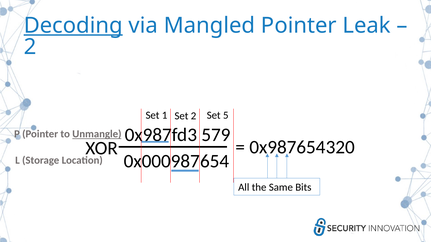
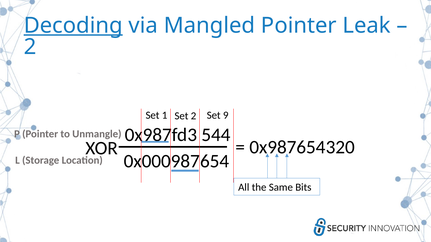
5: 5 -> 9
579: 579 -> 544
Unmangle underline: present -> none
